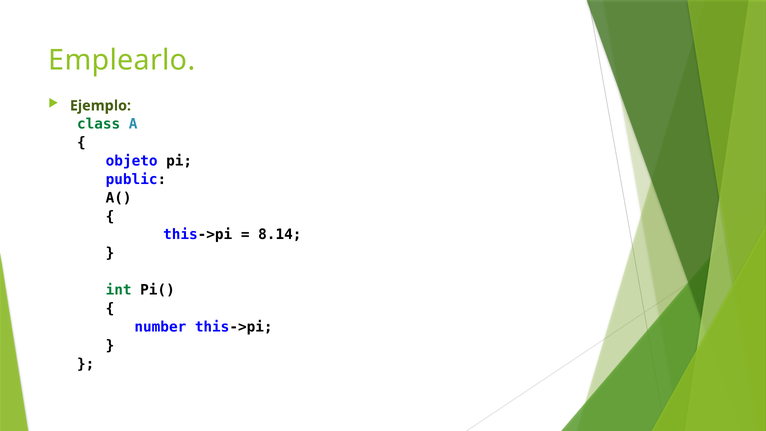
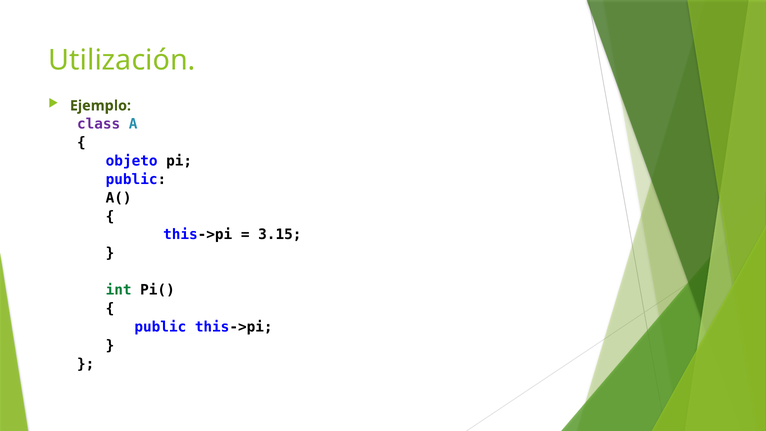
Emplearlo: Emplearlo -> Utilización
class colour: green -> purple
8.14: 8.14 -> 3.15
number at (160, 327): number -> public
